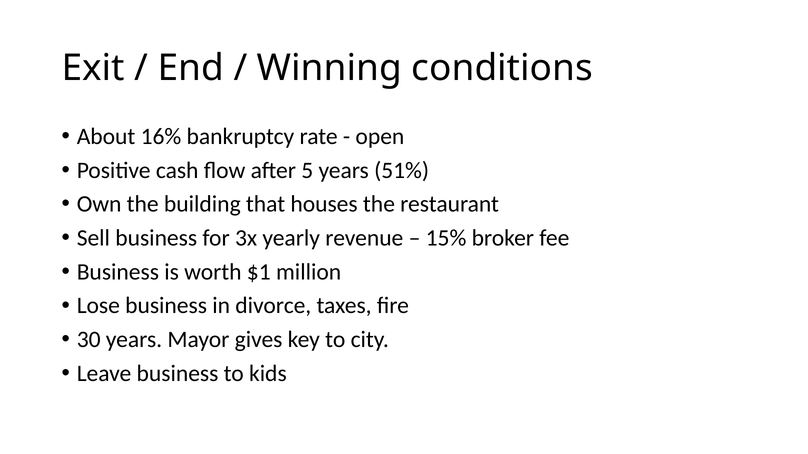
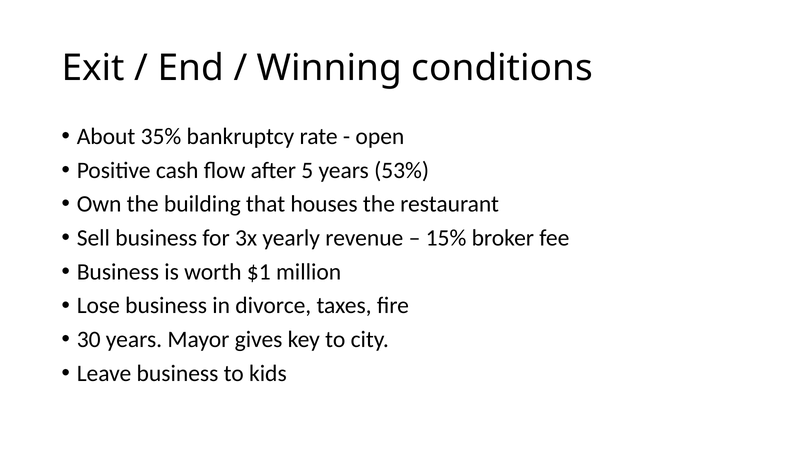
16%: 16% -> 35%
51%: 51% -> 53%
